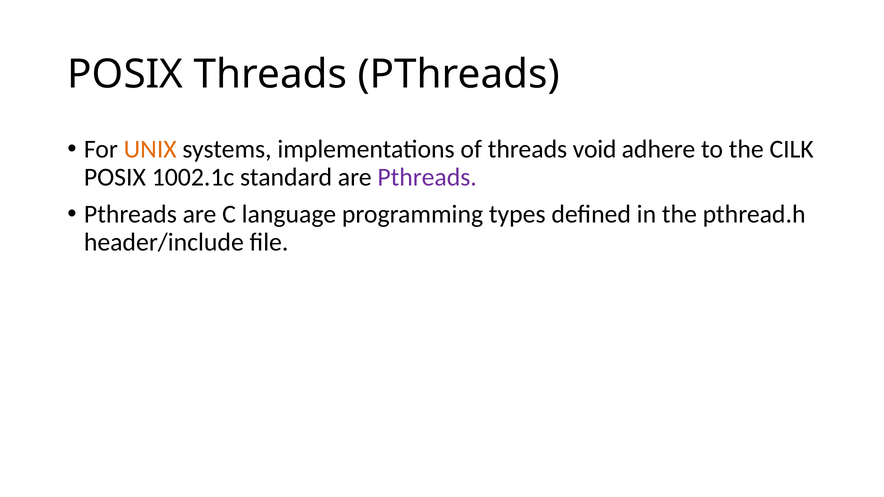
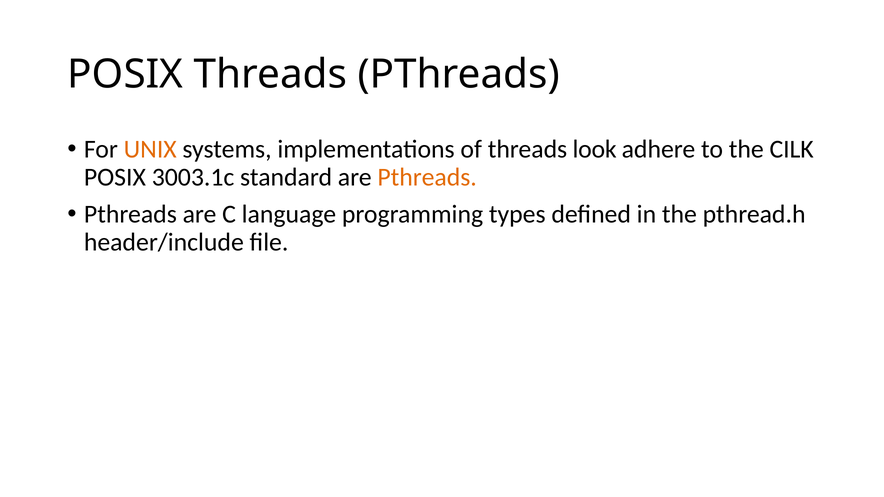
void: void -> look
1002.1c: 1002.1c -> 3003.1c
Pthreads at (427, 177) colour: purple -> orange
